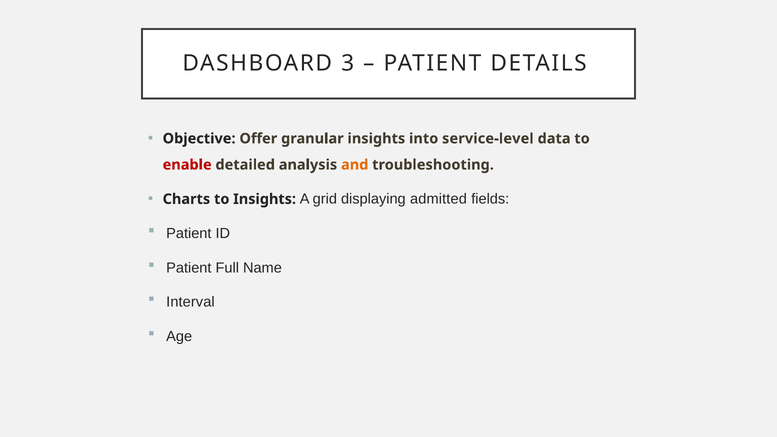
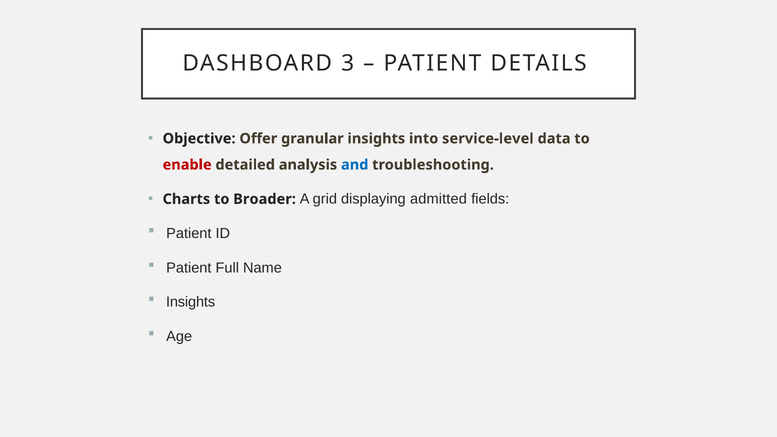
and colour: orange -> blue
to Insights: Insights -> Broader
Interval at (190, 302): Interval -> Insights
